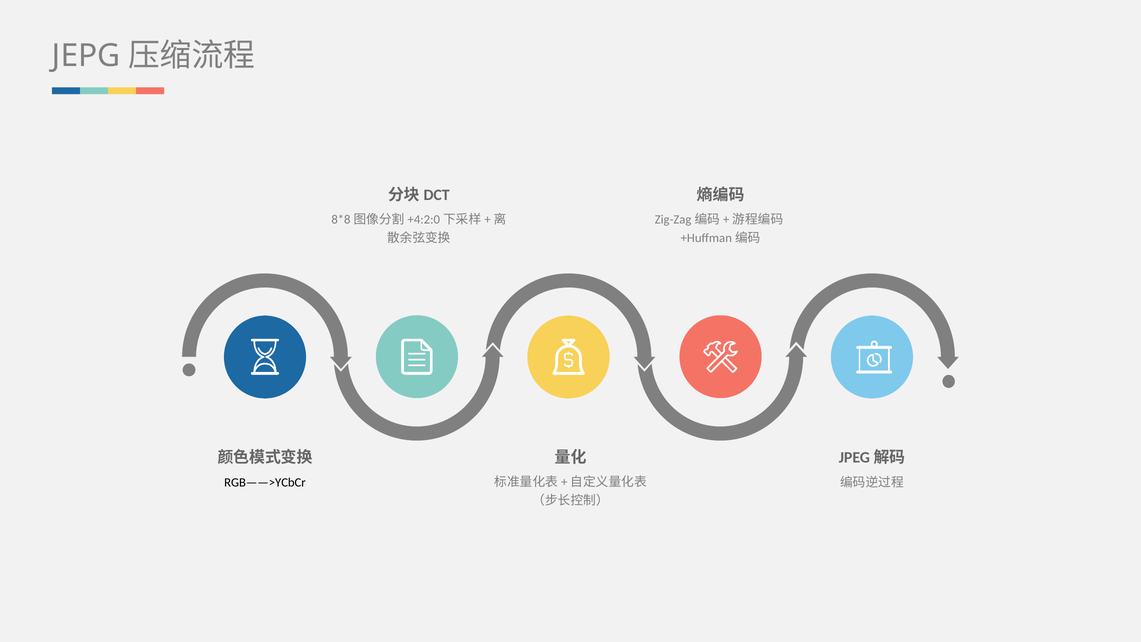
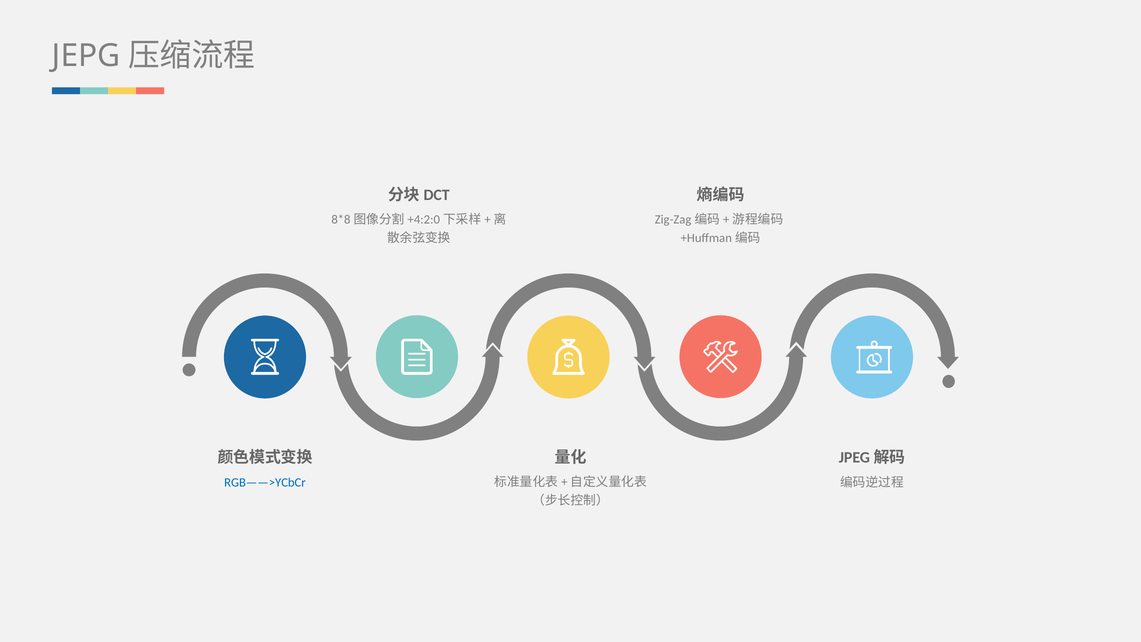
RGB——>YCbCr colour: black -> blue
